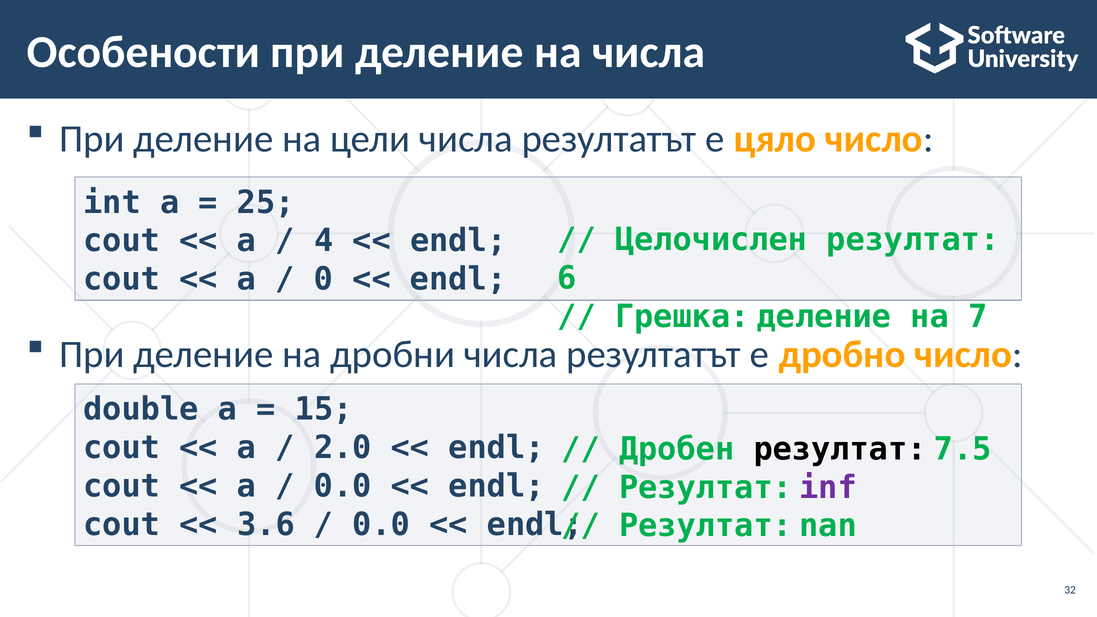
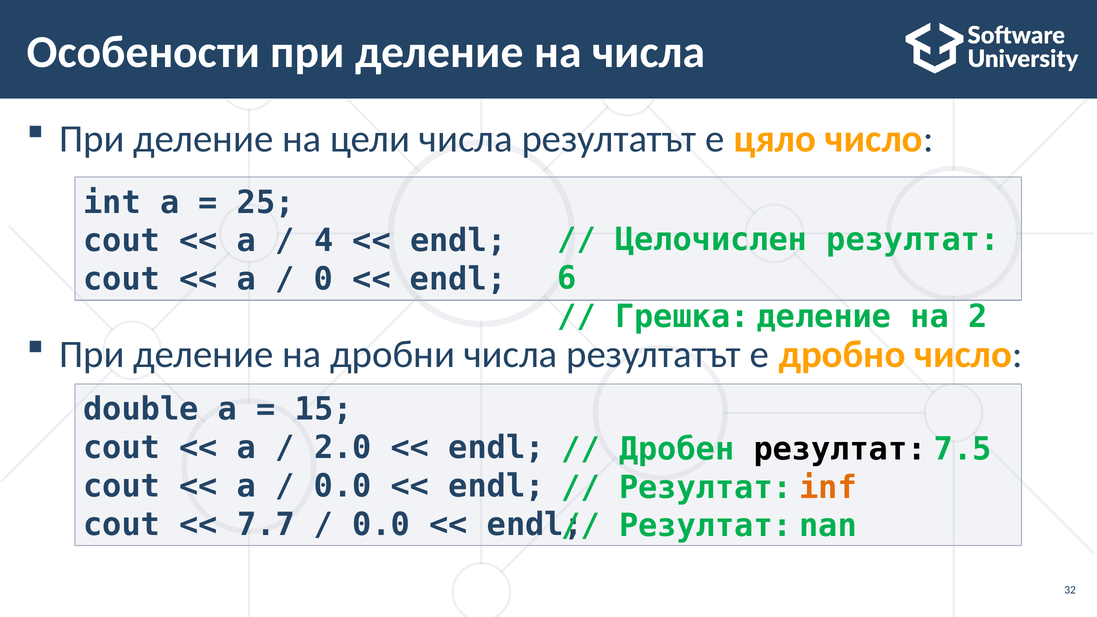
7: 7 -> 2
inf colour: purple -> orange
3.6: 3.6 -> 7.7
